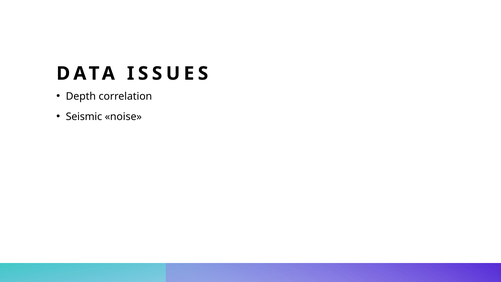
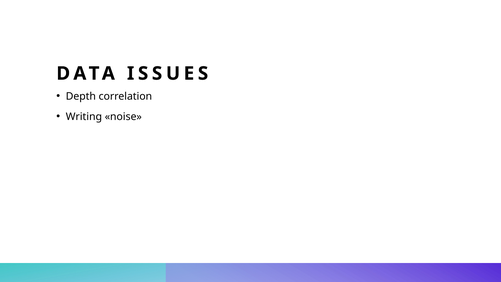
Seismic: Seismic -> Writing
